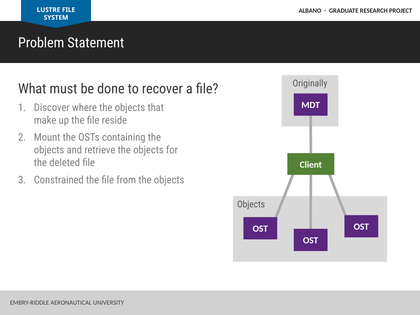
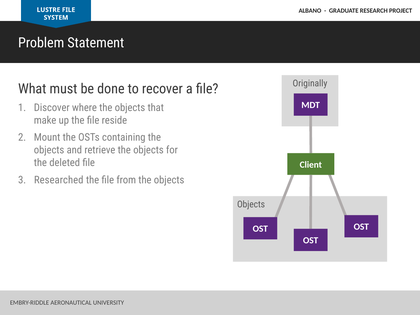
Constrained: Constrained -> Researched
